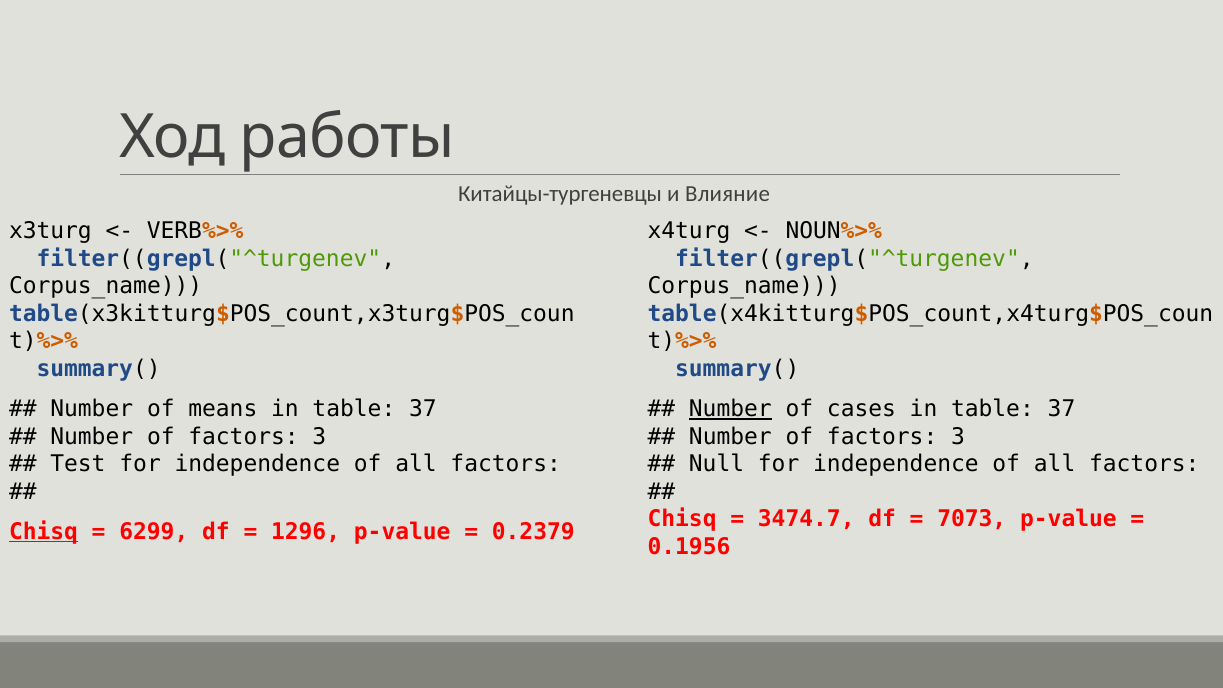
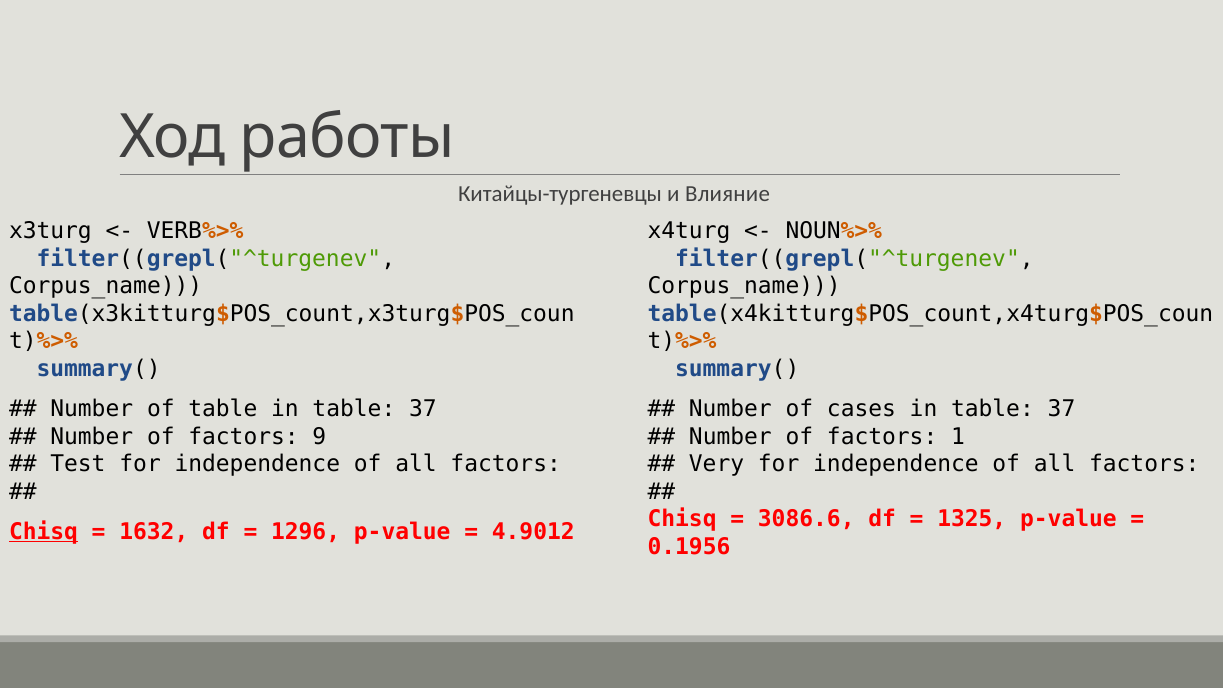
of means: means -> table
Number at (730, 409) underline: present -> none
3 at (319, 437): 3 -> 9
3 at (958, 437): 3 -> 1
Null: Null -> Very
3474.7: 3474.7 -> 3086.6
7073: 7073 -> 1325
6299: 6299 -> 1632
0.2379: 0.2379 -> 4.9012
